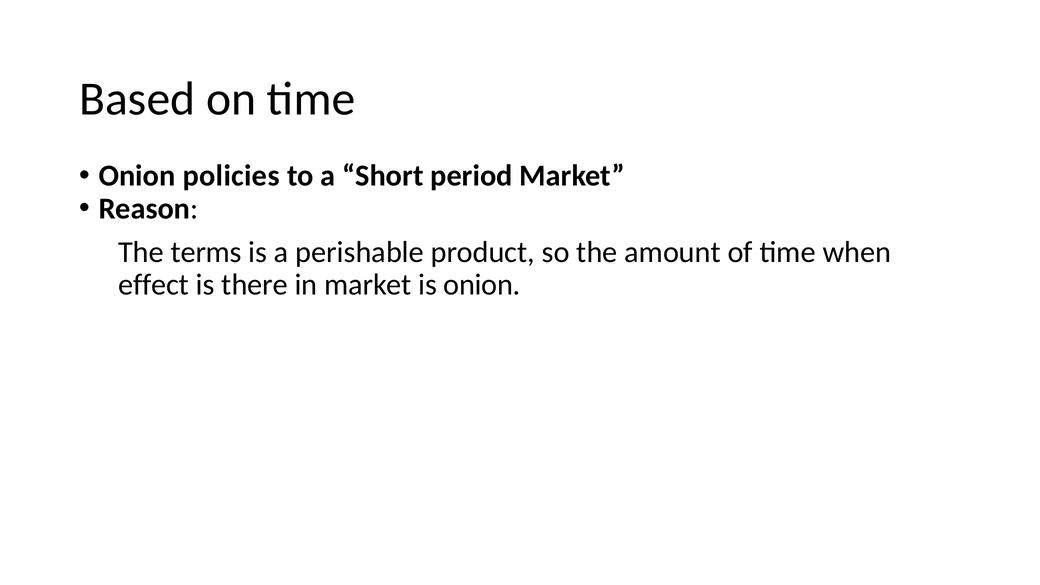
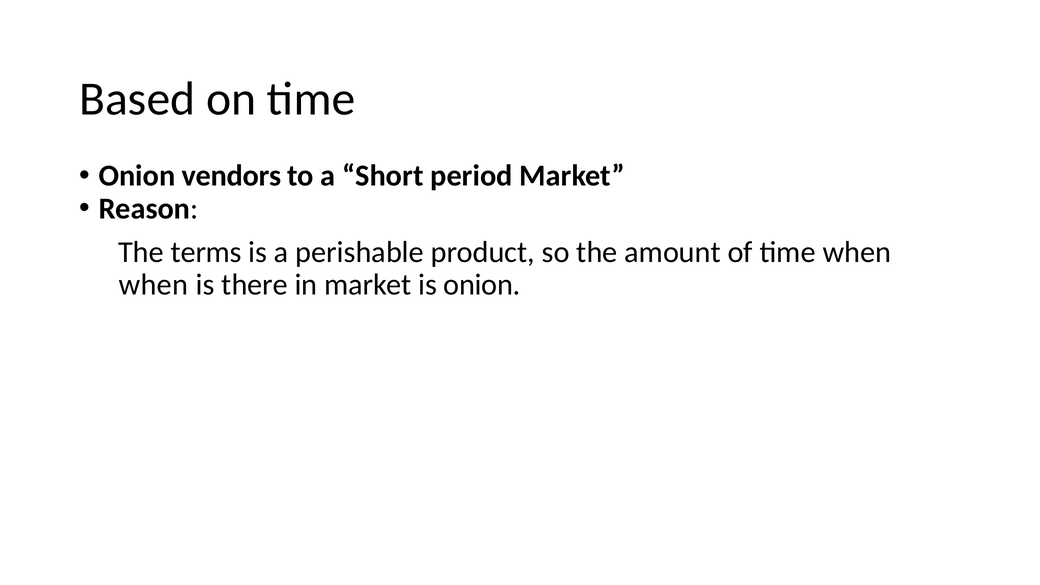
policies: policies -> vendors
effect at (154, 285): effect -> when
